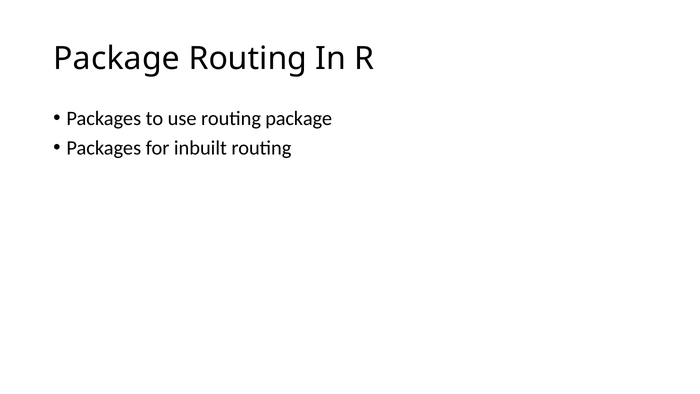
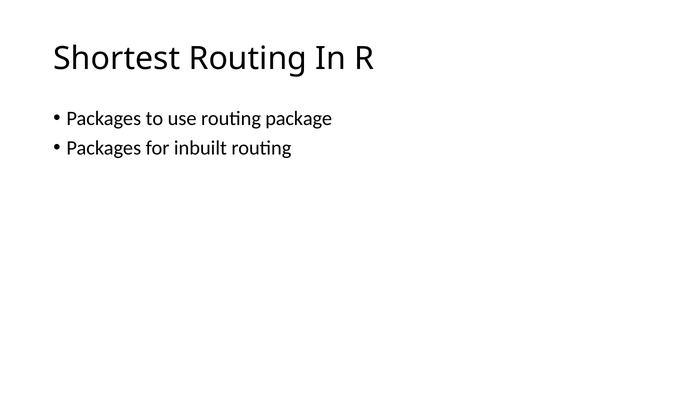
Package at (117, 59): Package -> Shortest
